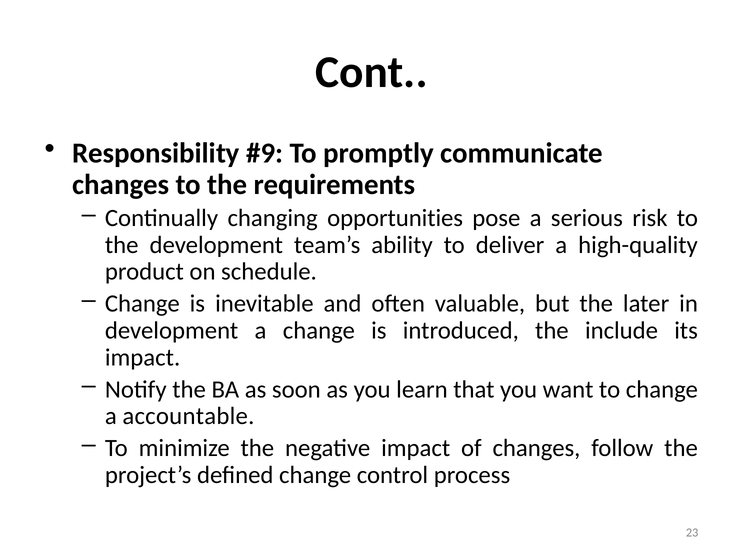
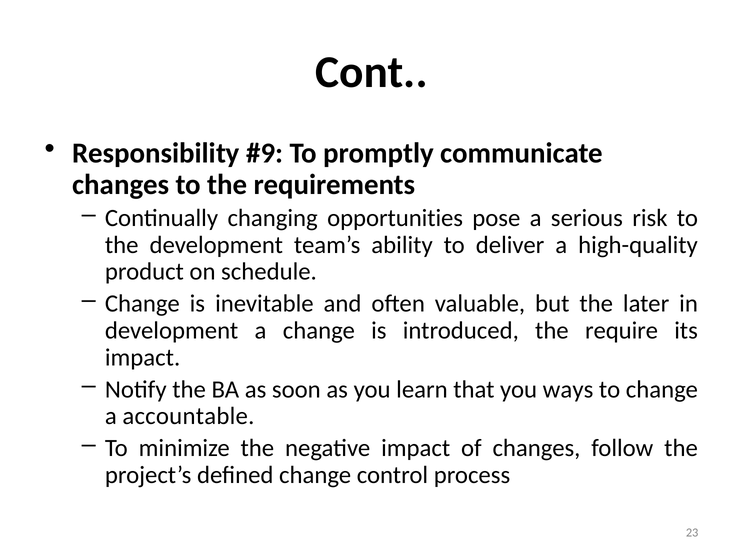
include: include -> require
want: want -> ways
